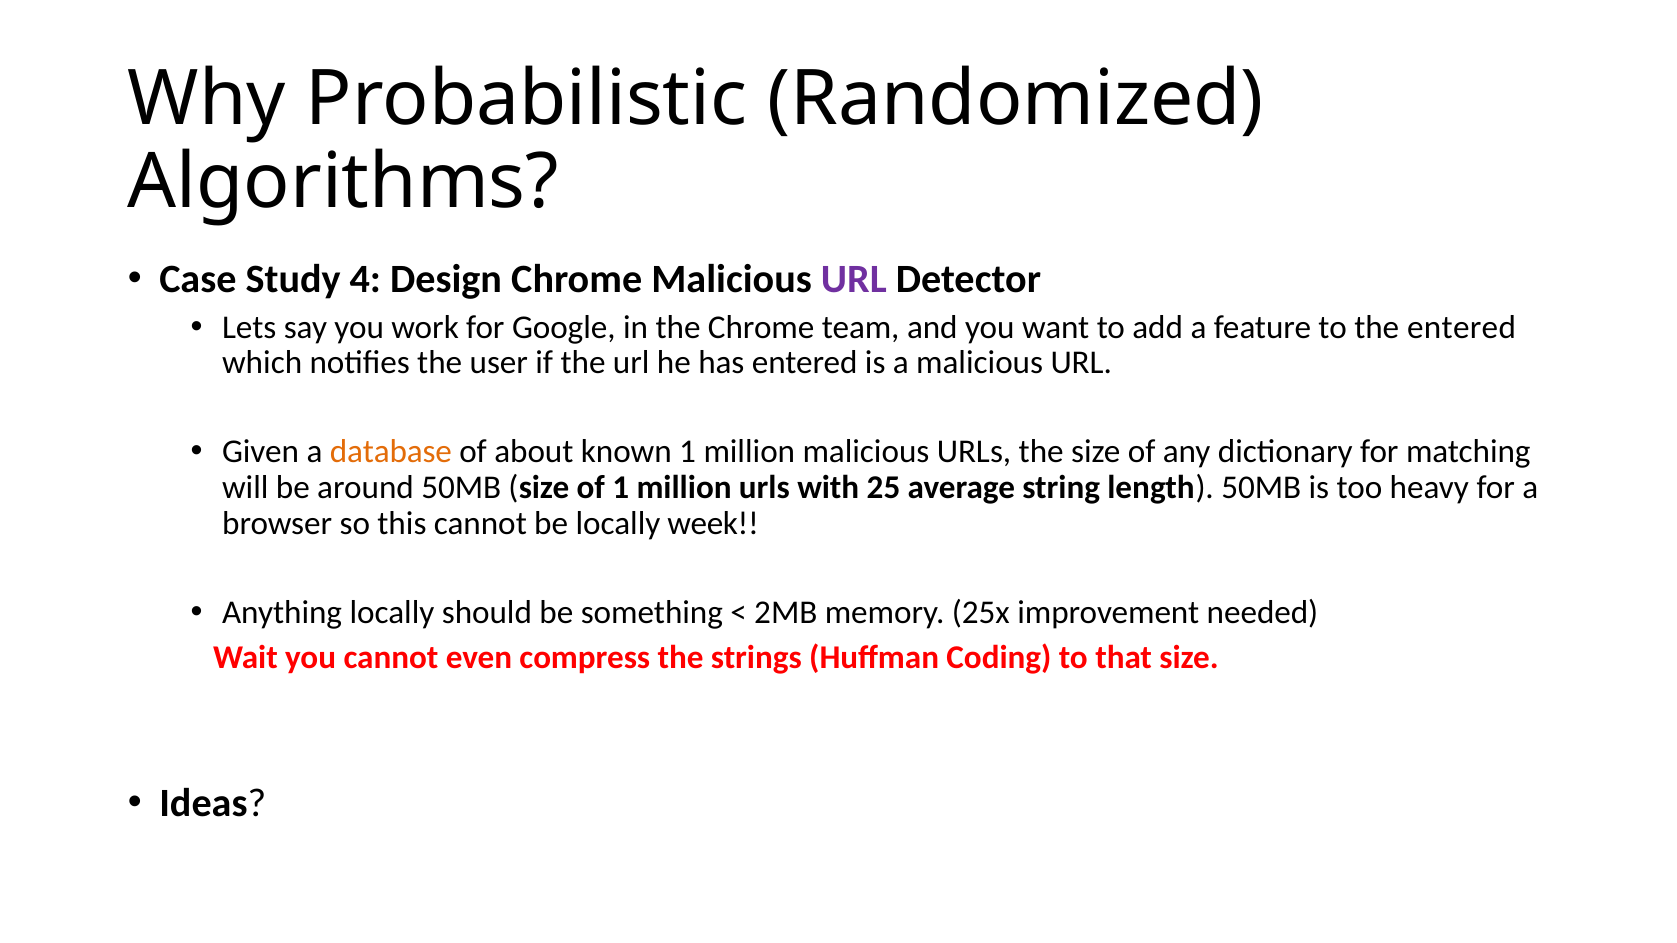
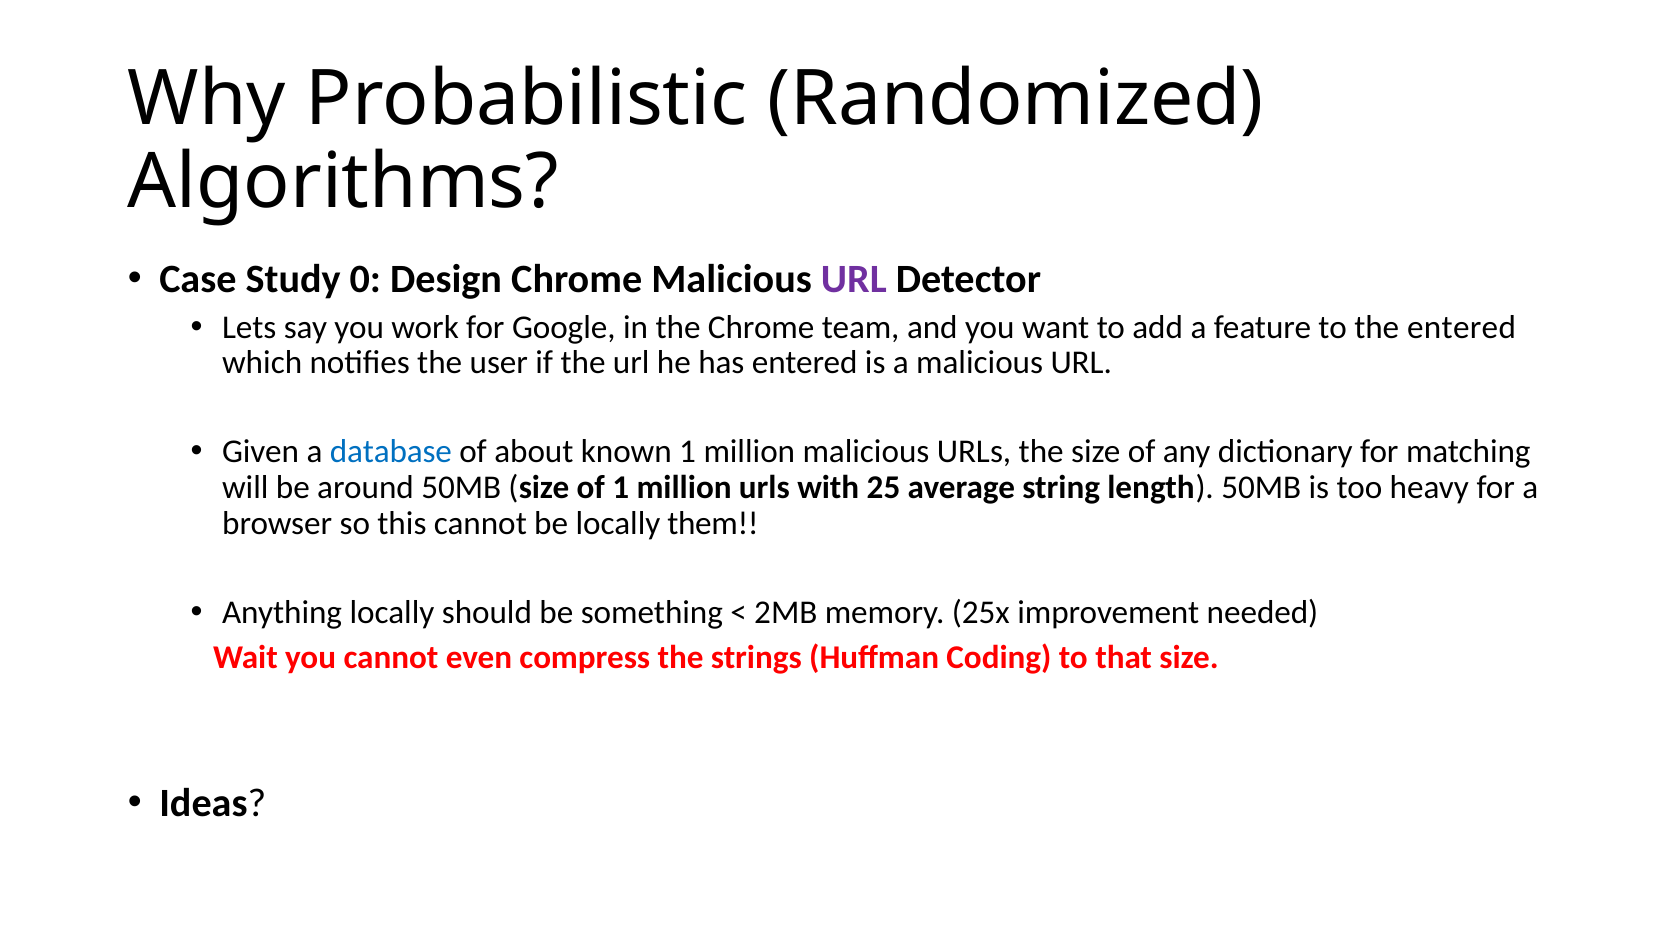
4: 4 -> 0
database colour: orange -> blue
week: week -> them
